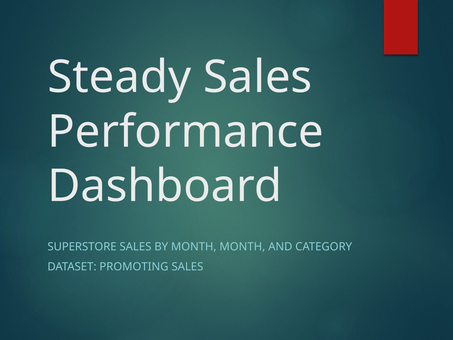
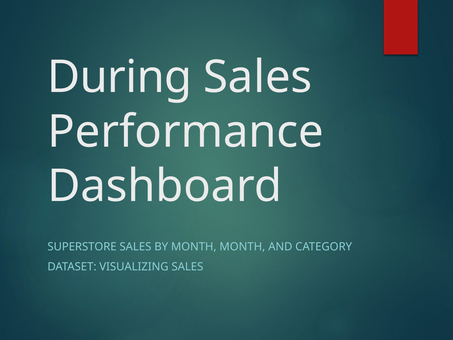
Steady: Steady -> During
PROMOTING: PROMOTING -> VISUALIZING
